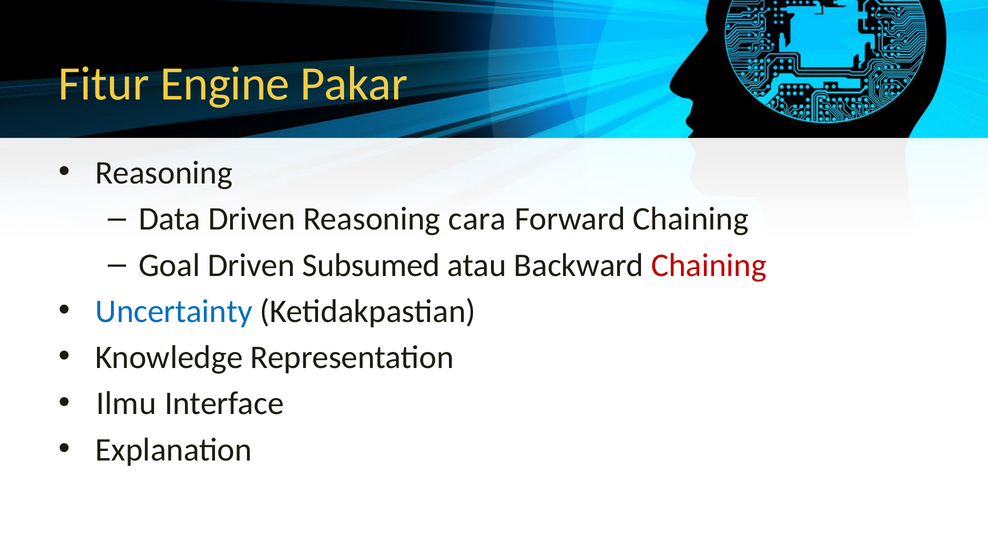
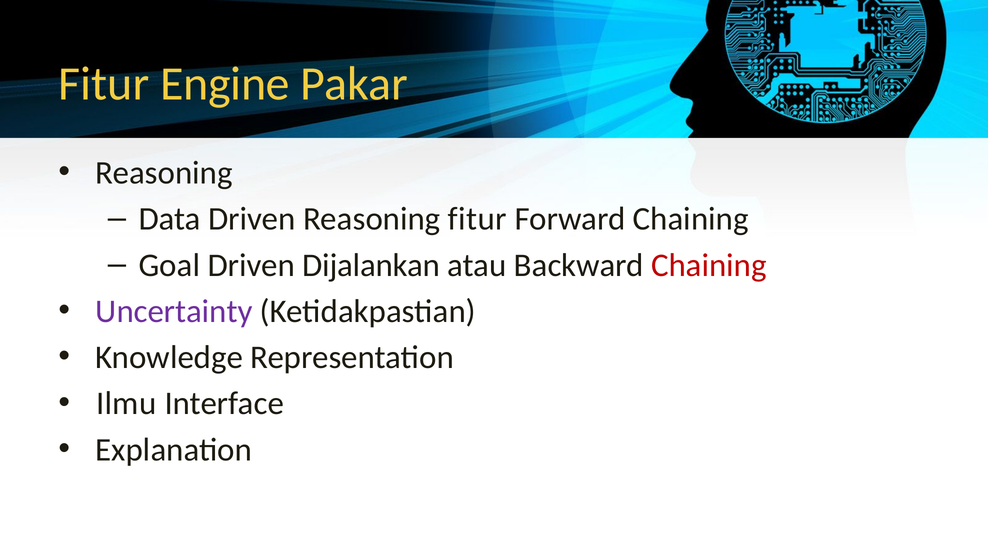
Reasoning cara: cara -> fitur
Subsumed: Subsumed -> Dijalankan
Uncertainty colour: blue -> purple
